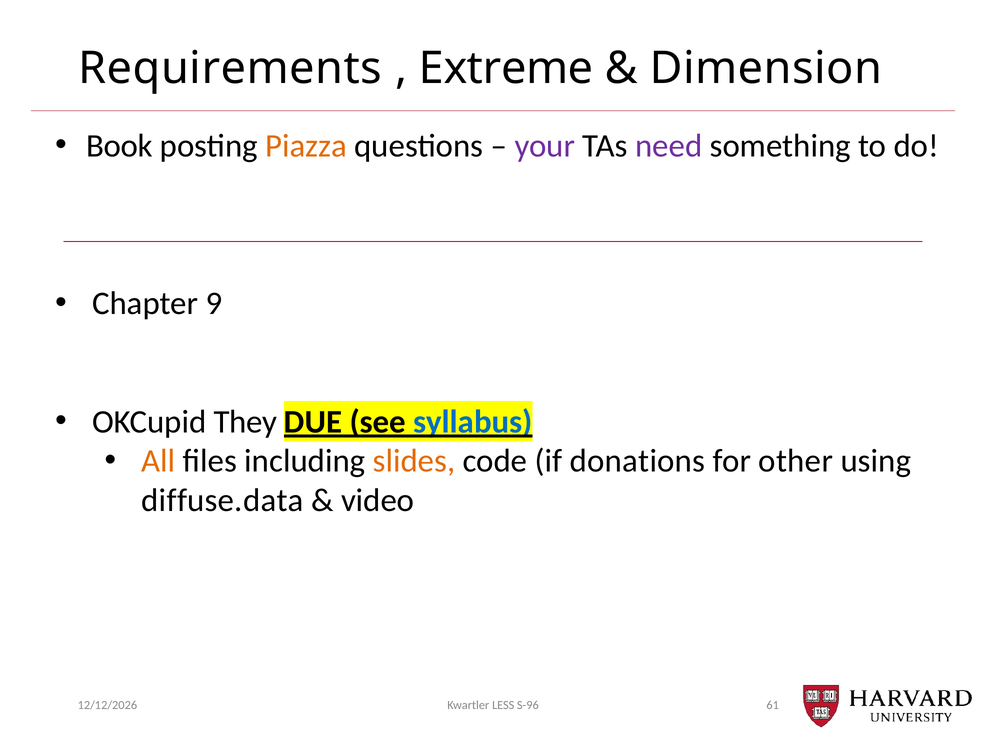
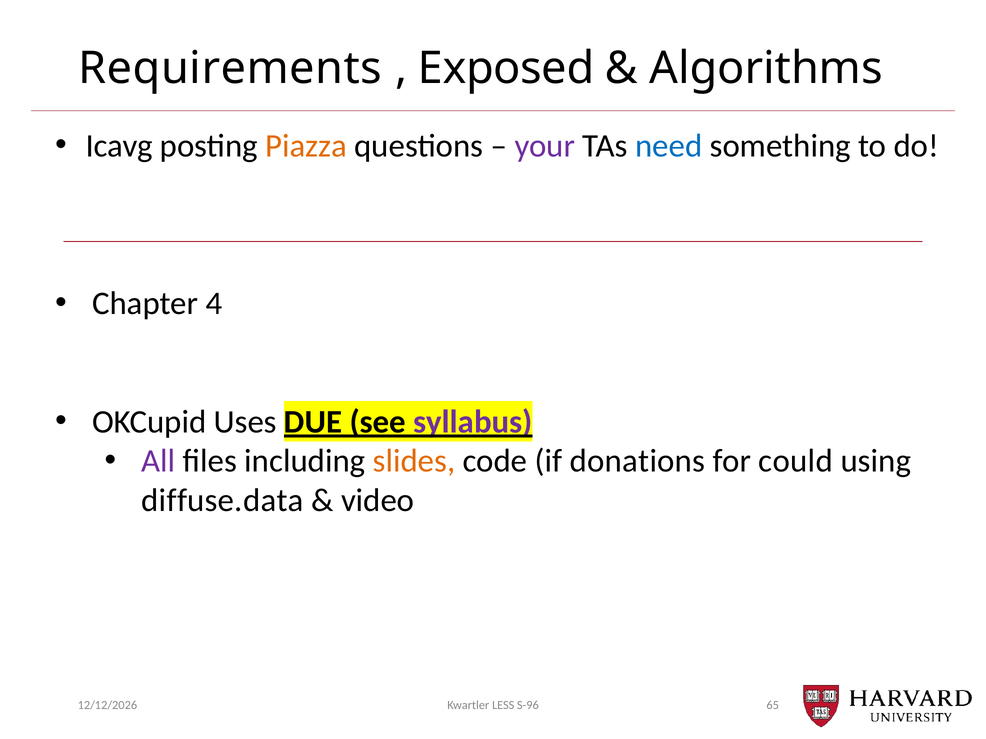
Extreme: Extreme -> Exposed
Dimension: Dimension -> Algorithms
Book: Book -> Icavg
need colour: purple -> blue
9: 9 -> 4
They: They -> Uses
syllabus colour: blue -> purple
All colour: orange -> purple
other: other -> could
61: 61 -> 65
